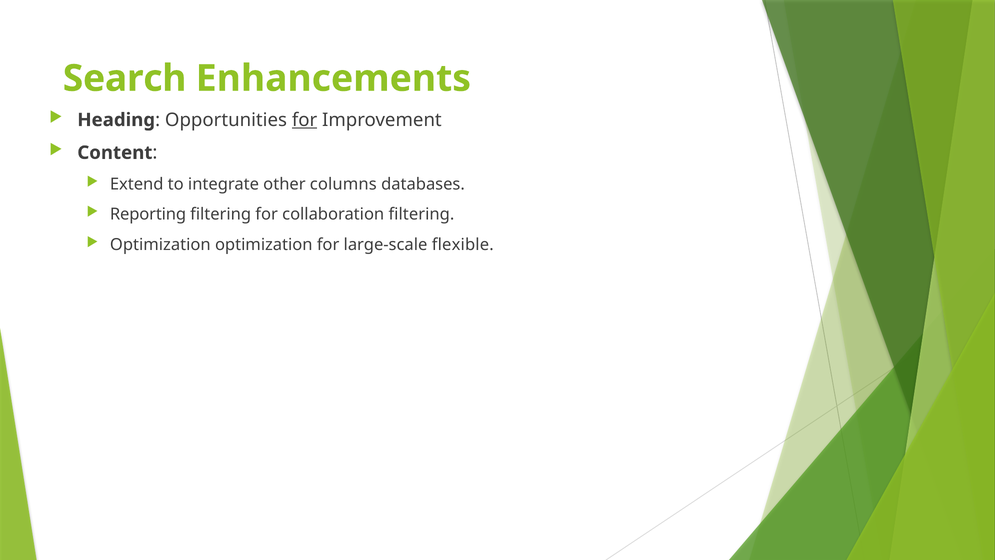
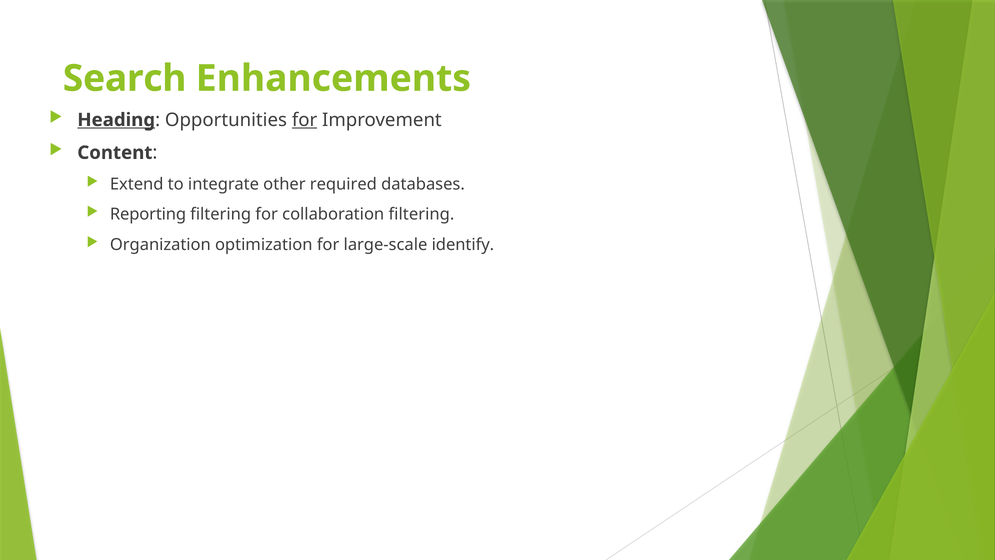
Heading underline: none -> present
columns: columns -> required
Optimization at (160, 245): Optimization -> Organization
flexible: flexible -> identify
